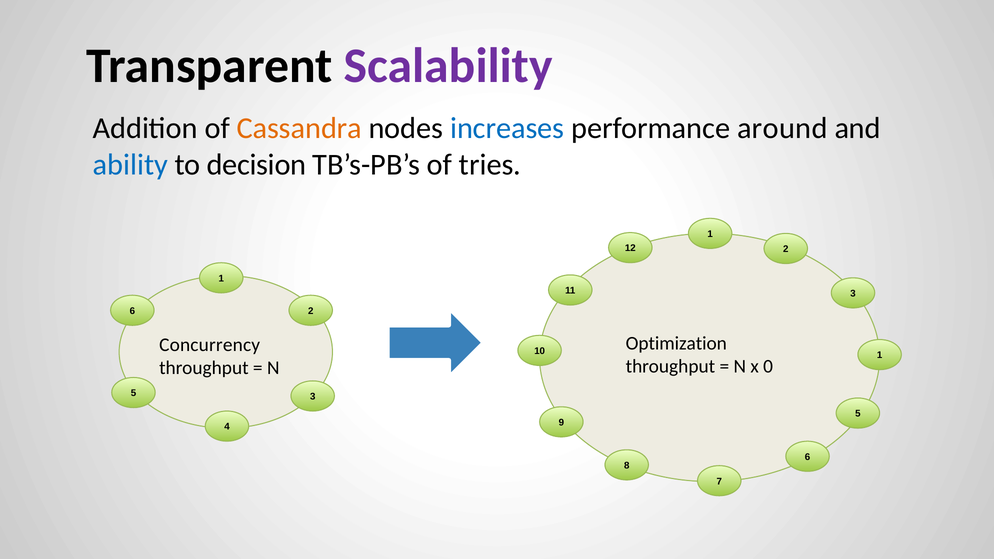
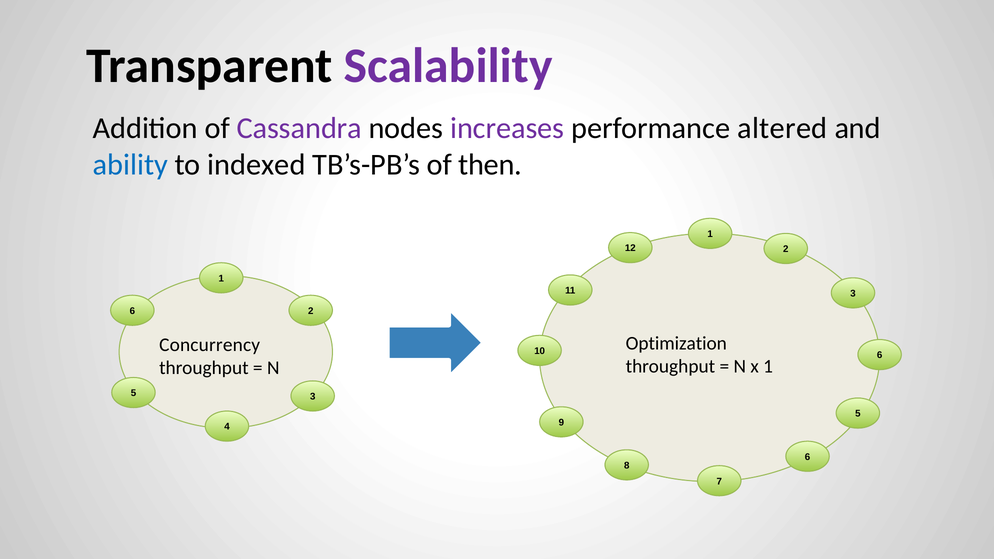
Cassandra colour: orange -> purple
increases colour: blue -> purple
around: around -> altered
decision: decision -> indexed
tries: tries -> then
10 1: 1 -> 6
x 0: 0 -> 1
